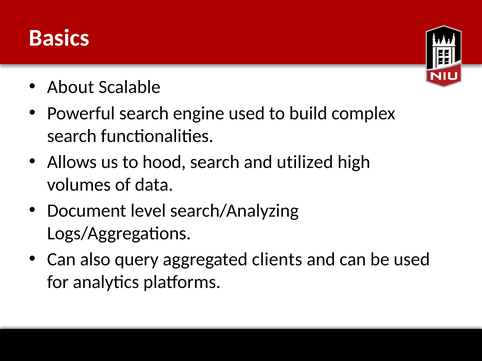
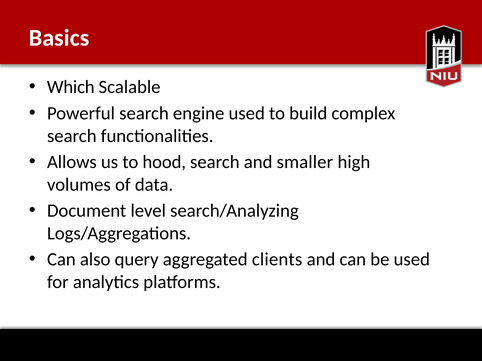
About: About -> Which
utilized: utilized -> smaller
